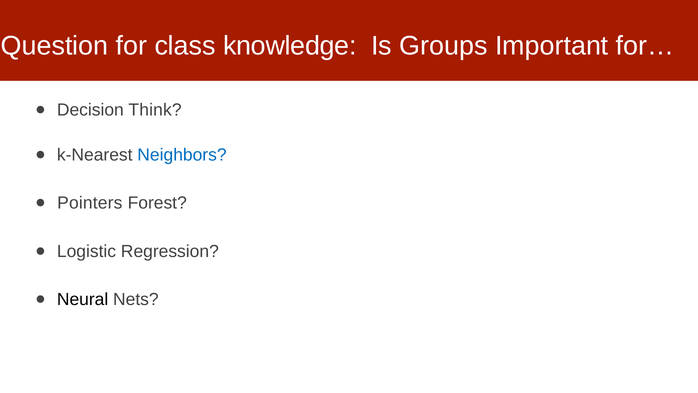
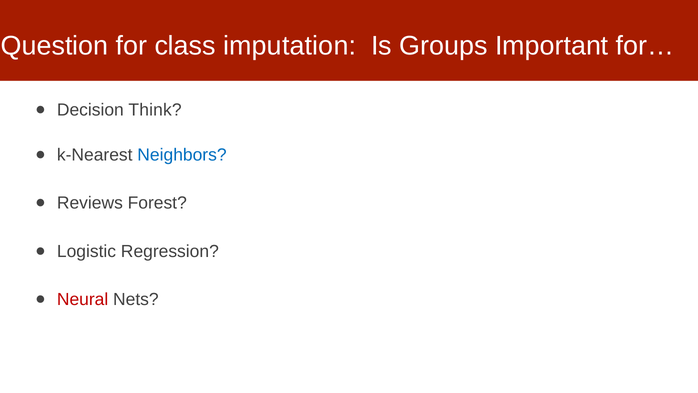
knowledge: knowledge -> imputation
Pointers: Pointers -> Reviews
Neural colour: black -> red
